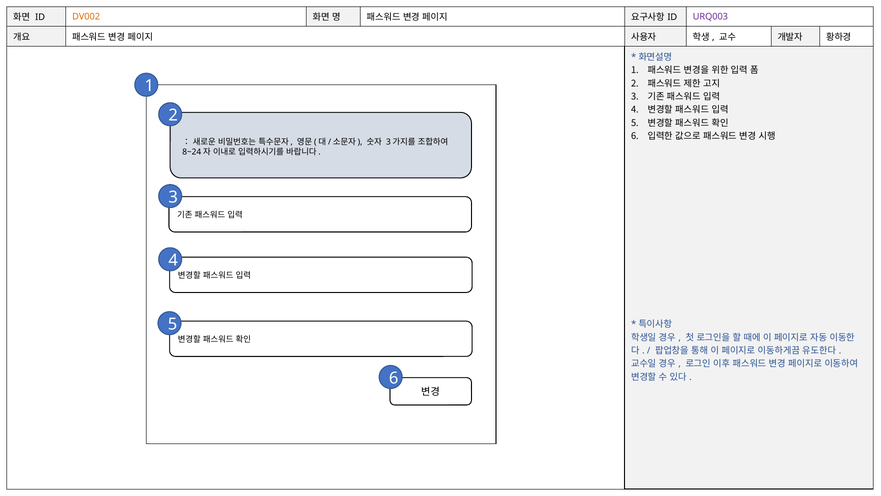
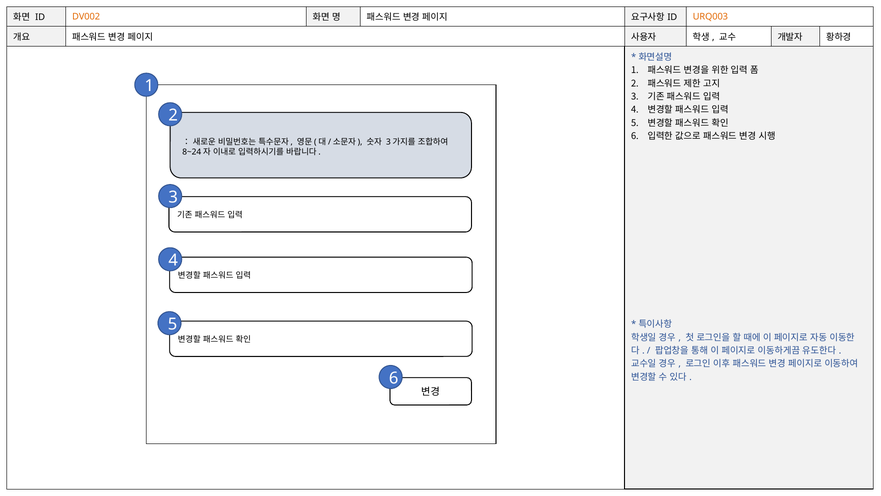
URQ003 colour: purple -> orange
